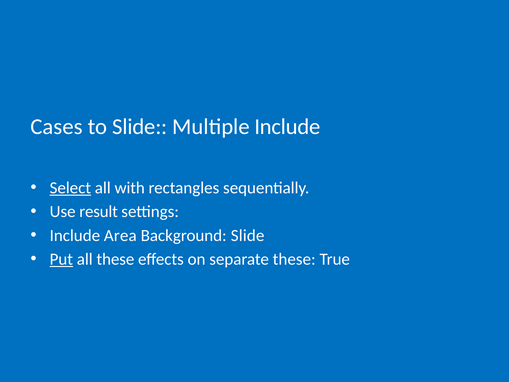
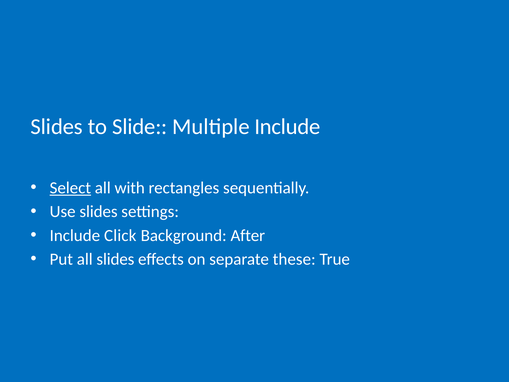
Cases at (57, 127): Cases -> Slides
Use result: result -> slides
Area: Area -> Click
Background Slide: Slide -> After
Put underline: present -> none
all these: these -> slides
